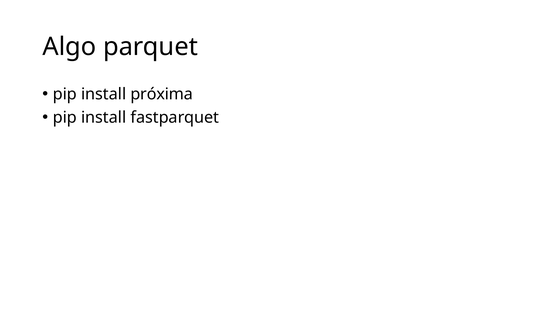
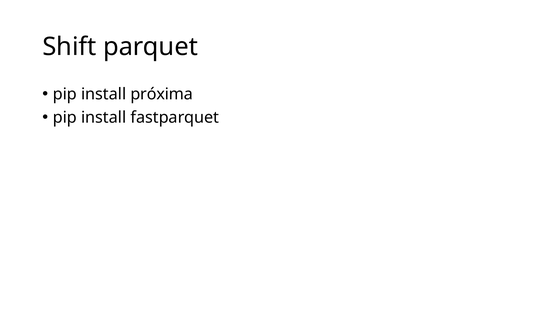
Algo: Algo -> Shift
